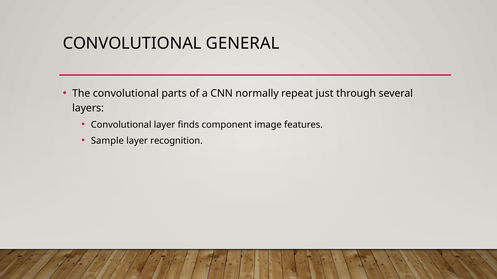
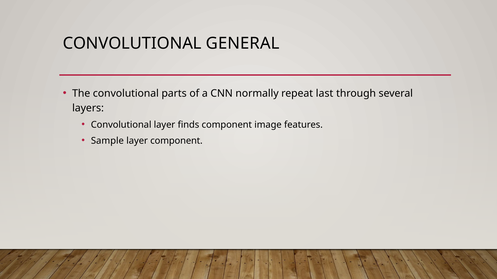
just: just -> last
layer recognition: recognition -> component
